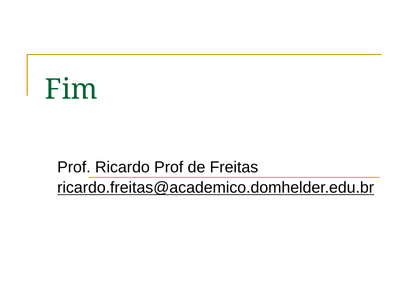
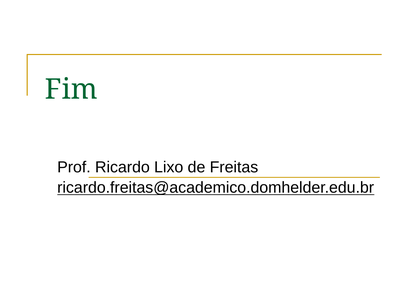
Ricardo Prof: Prof -> Lixo
